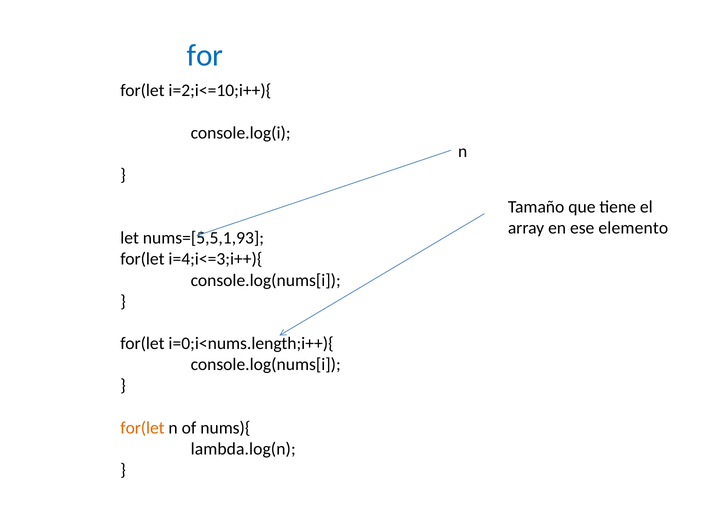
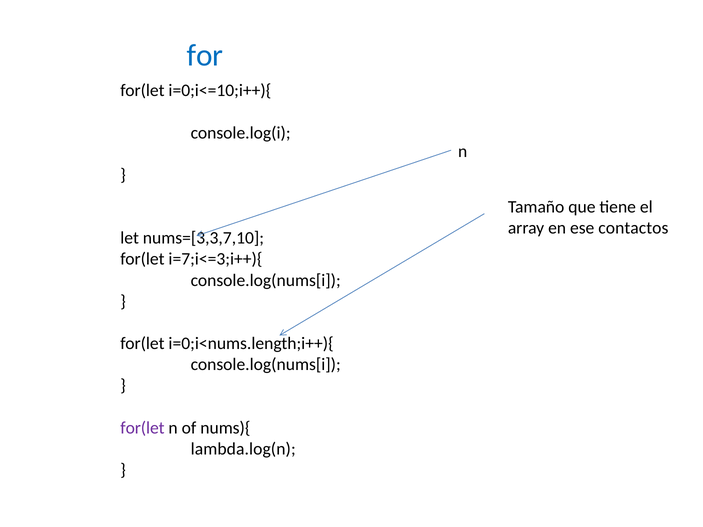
i=2;i<=10;i++){: i=2;i<=10;i++){ -> i=0;i<=10;i++){
elemento: elemento -> contactos
nums=[5,5,1,93: nums=[5,5,1,93 -> nums=[3,3,7,10
i=4;i<=3;i++){: i=4;i<=3;i++){ -> i=7;i<=3;i++){
for(let at (142, 428) colour: orange -> purple
